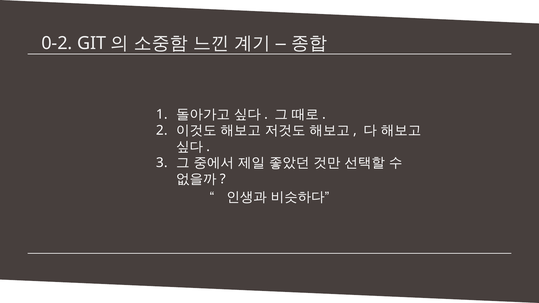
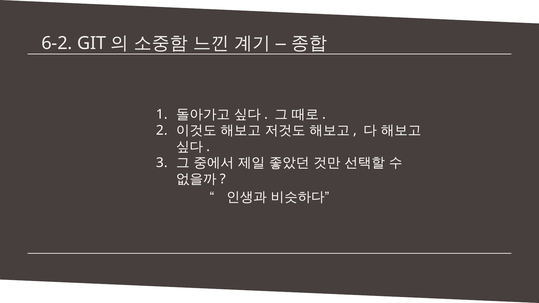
0-2: 0-2 -> 6-2
